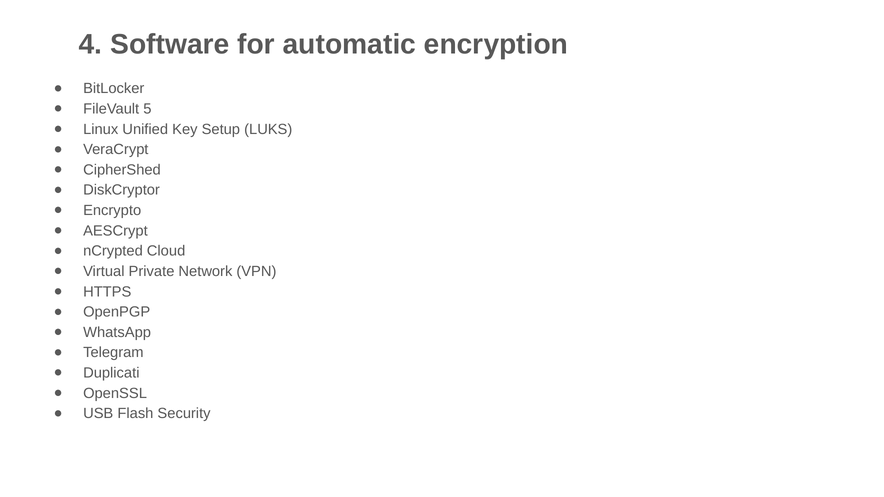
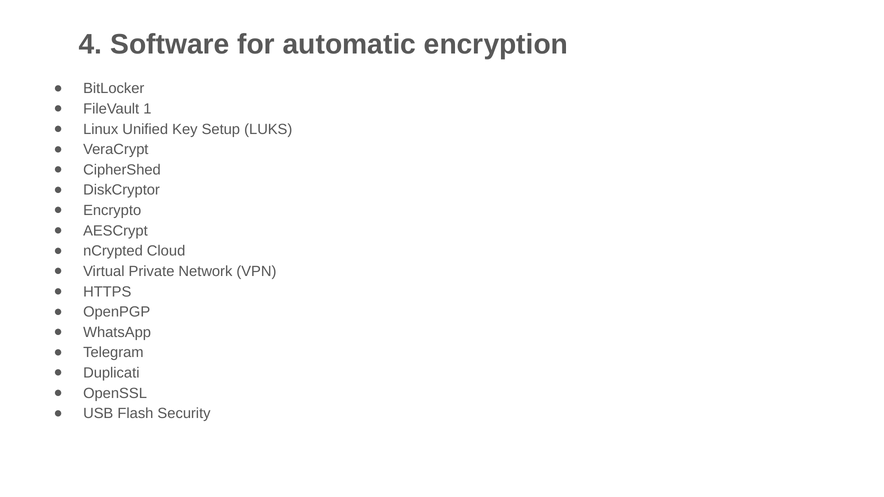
5: 5 -> 1
